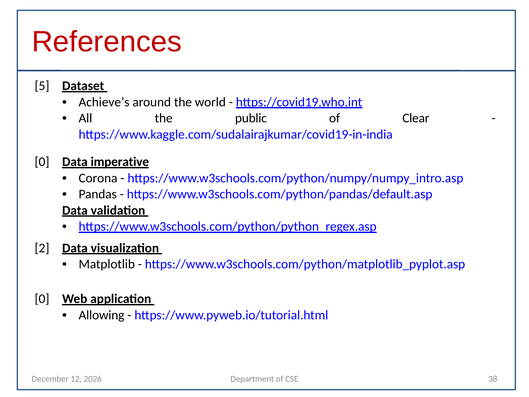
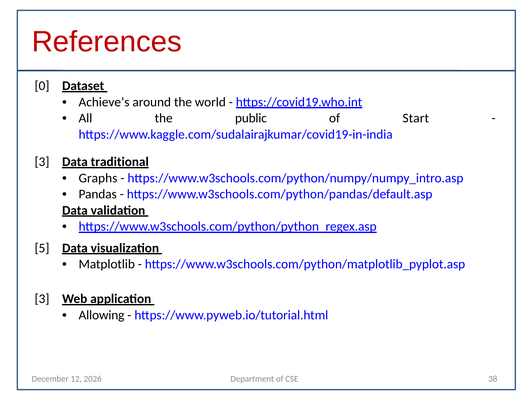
5: 5 -> 0
Clear: Clear -> Start
0 at (42, 162): 0 -> 3
imperative: imperative -> traditional
Corona: Corona -> Graphs
2: 2 -> 5
0 at (42, 299): 0 -> 3
